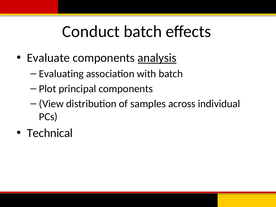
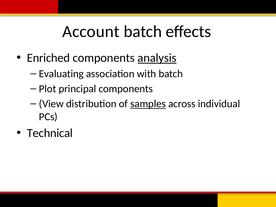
Conduct: Conduct -> Account
Evaluate: Evaluate -> Enriched
samples underline: none -> present
